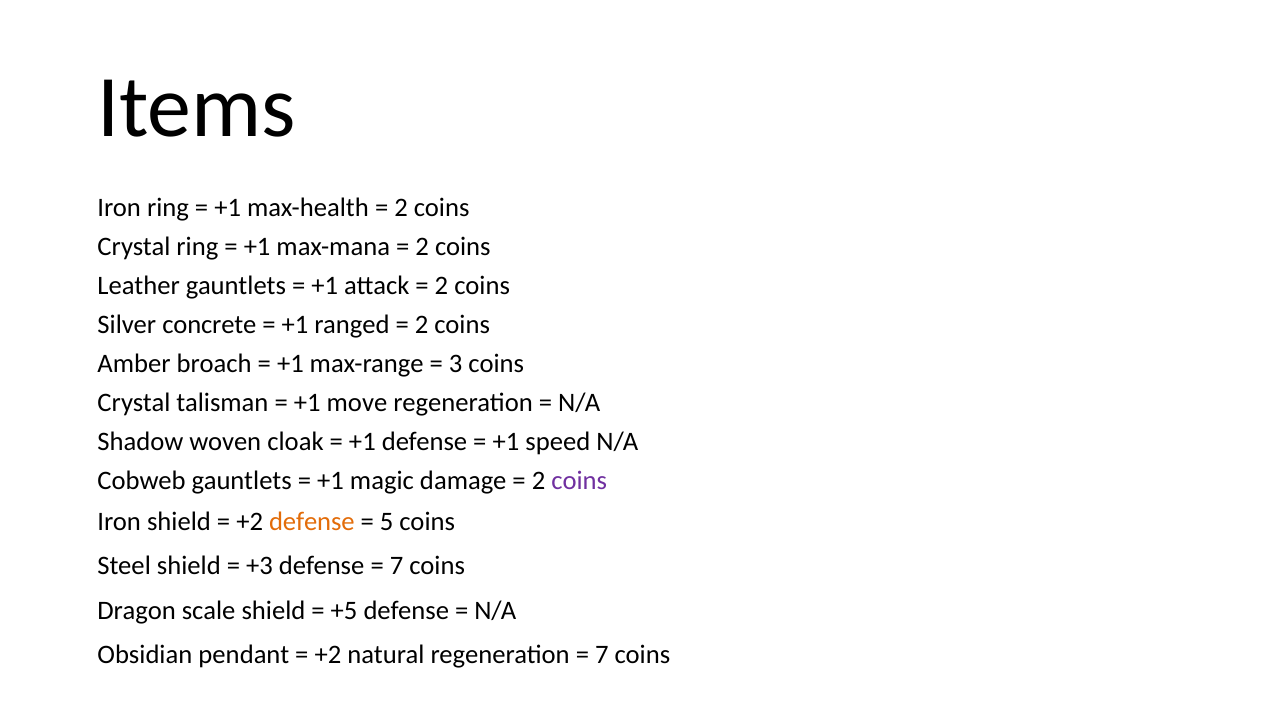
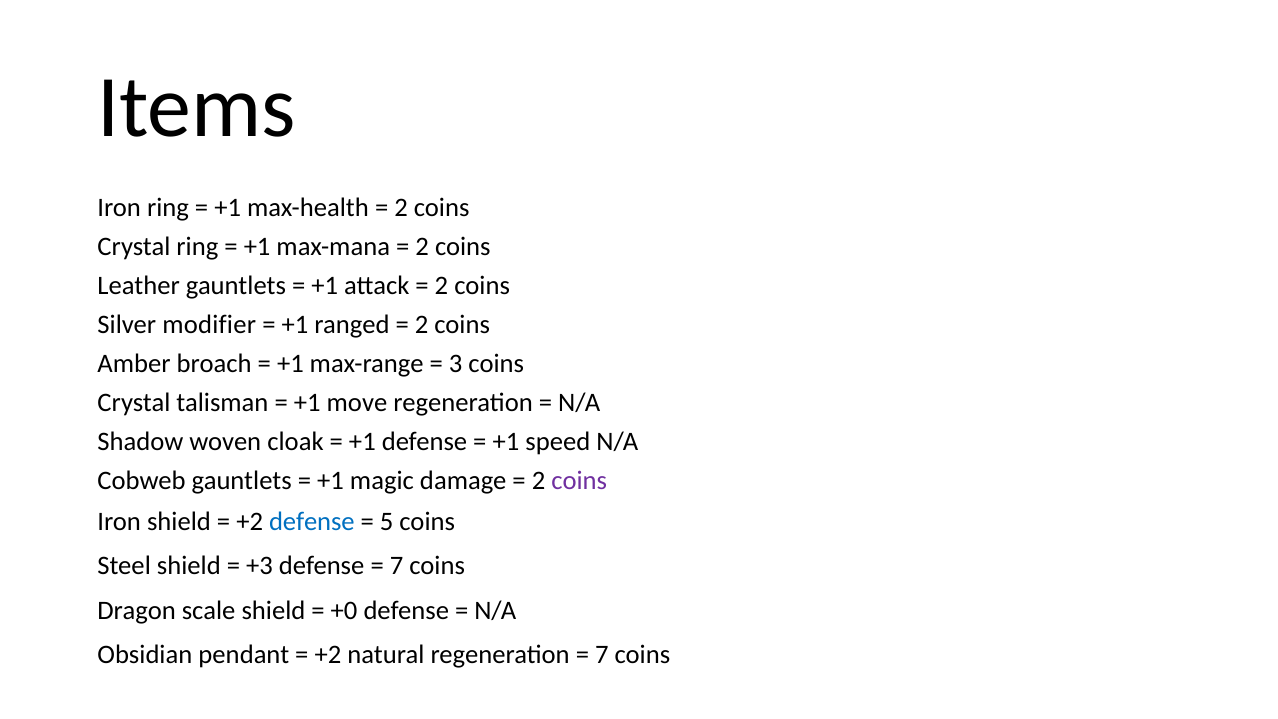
concrete: concrete -> modifier
defense at (312, 522) colour: orange -> blue
+5: +5 -> +0
